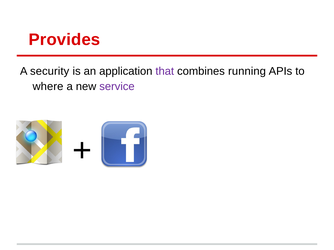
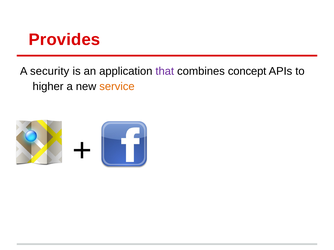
running: running -> concept
where: where -> higher
service colour: purple -> orange
